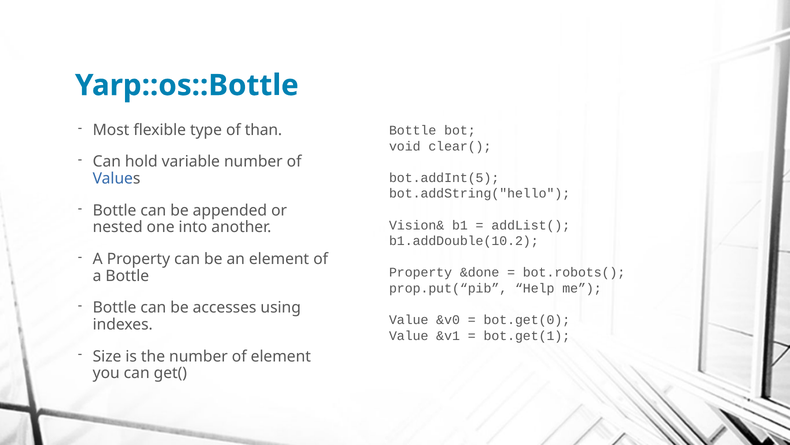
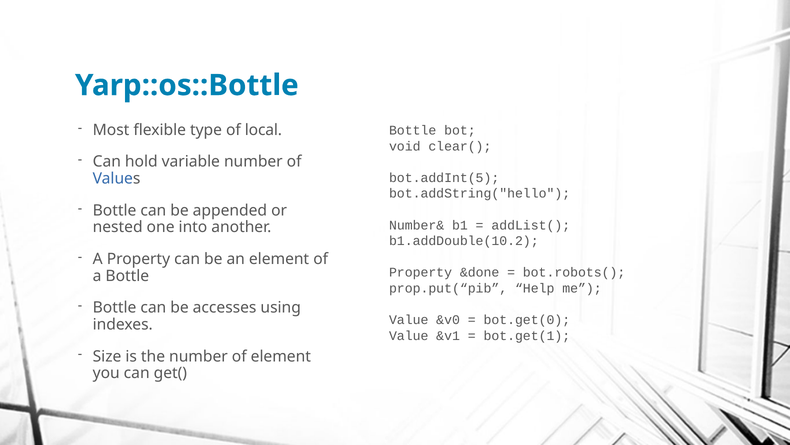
than: than -> local
Vision&: Vision& -> Number&
